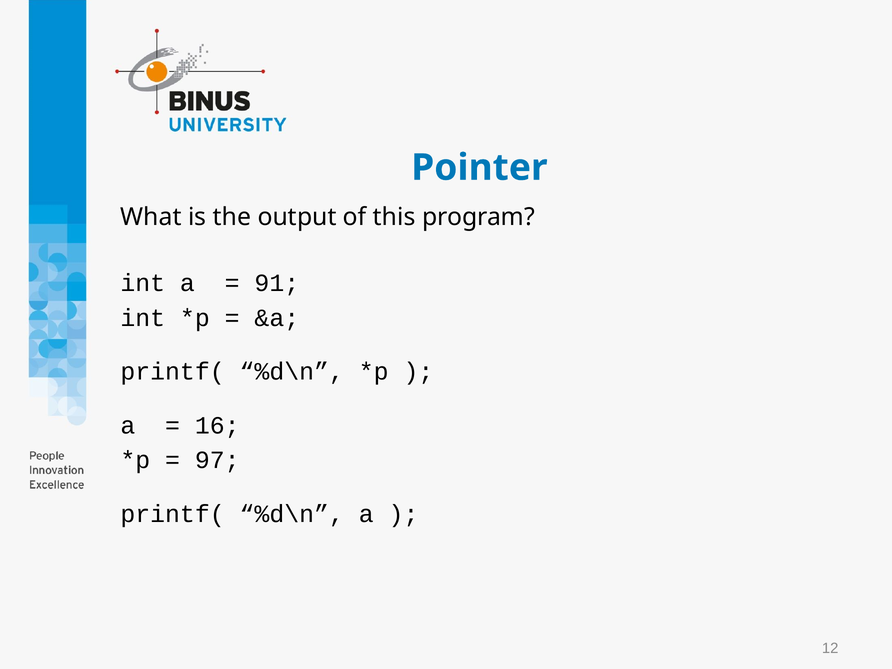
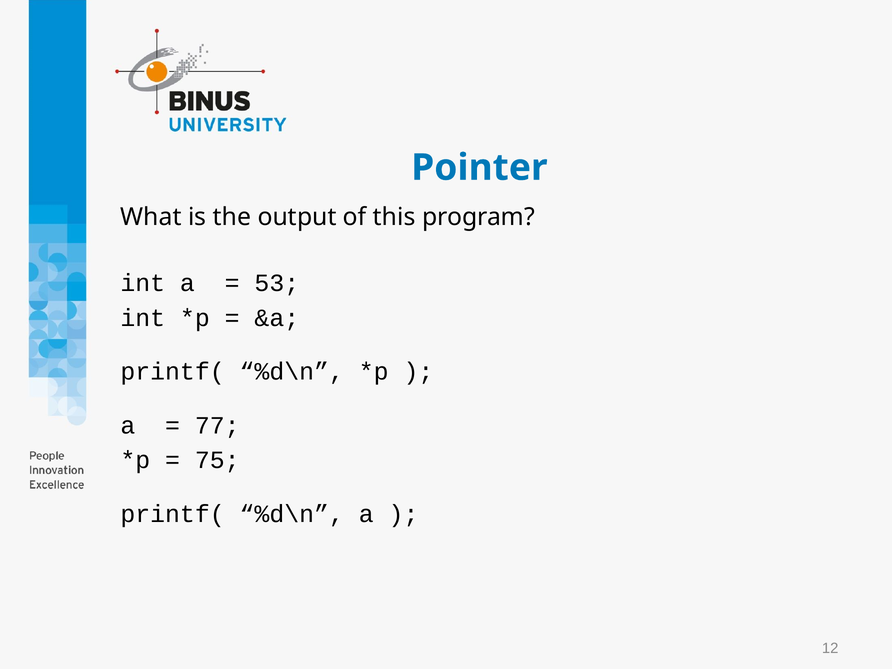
91: 91 -> 53
16: 16 -> 77
97: 97 -> 75
